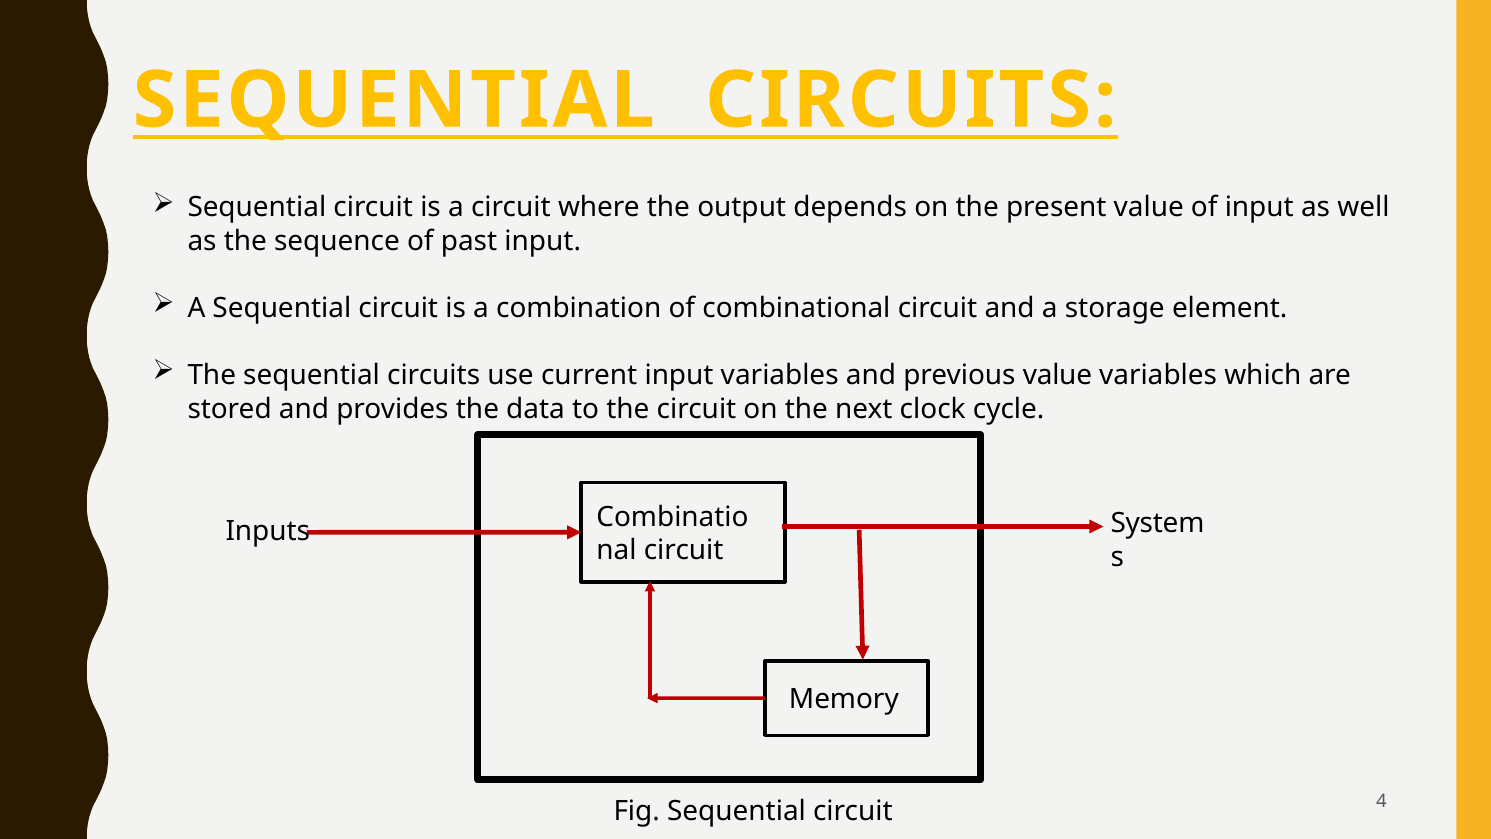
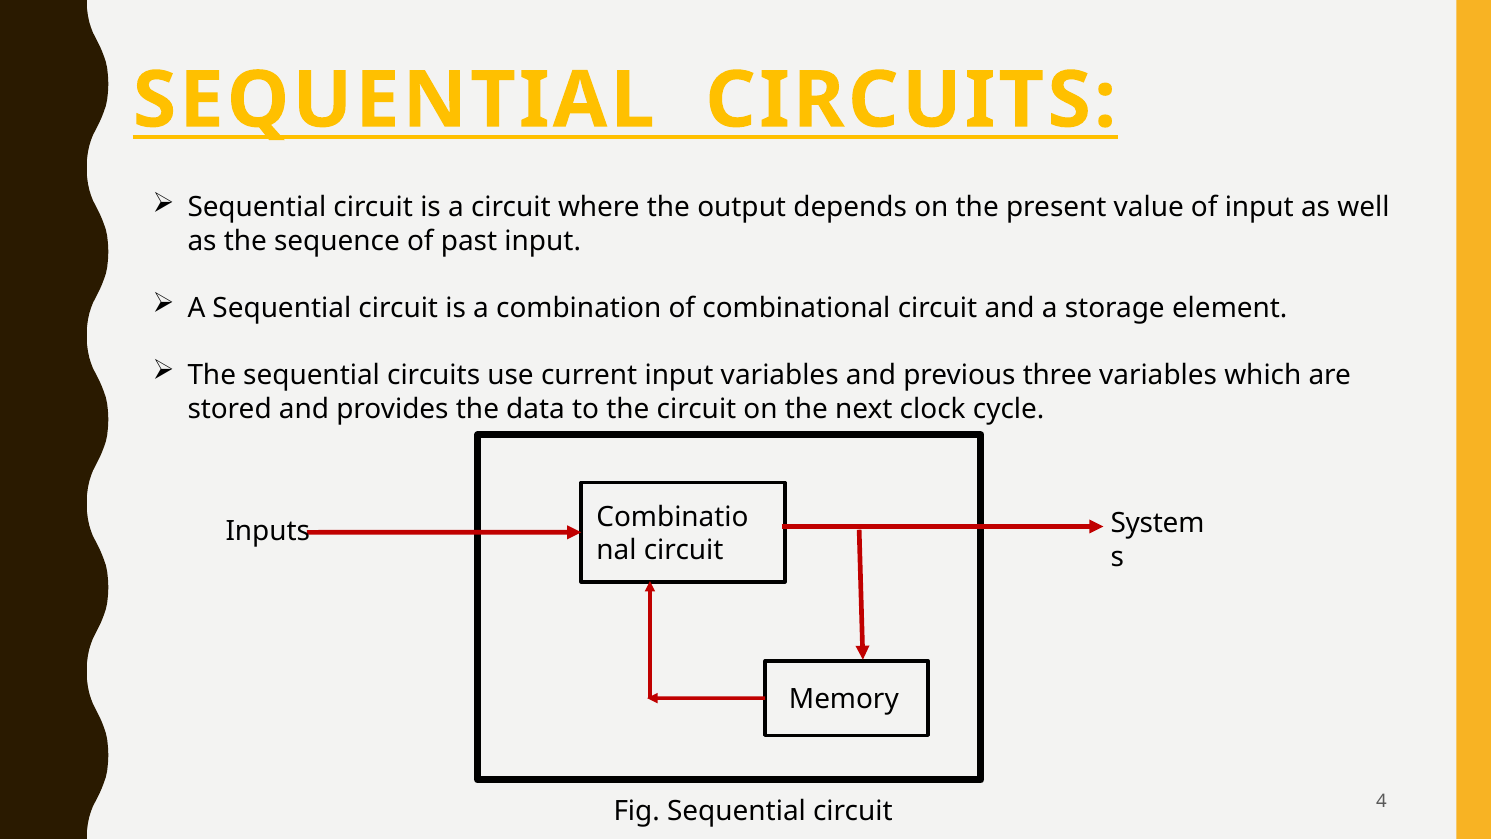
previous value: value -> three
